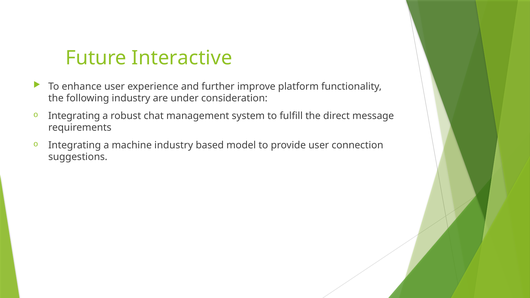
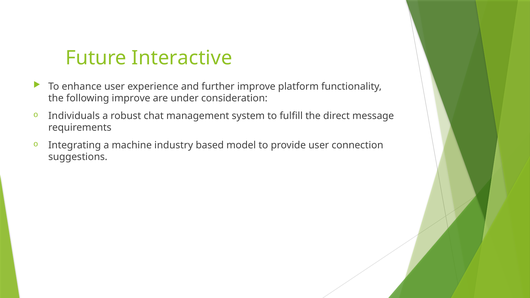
following industry: industry -> improve
Integrating at (74, 116): Integrating -> Individuals
